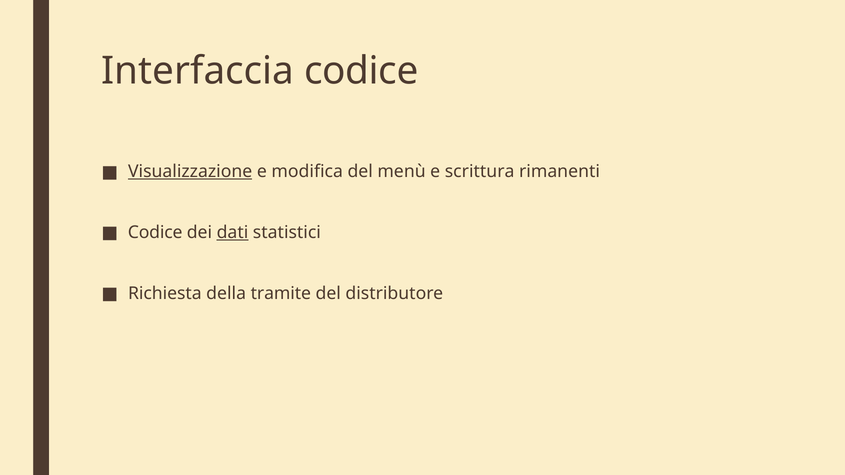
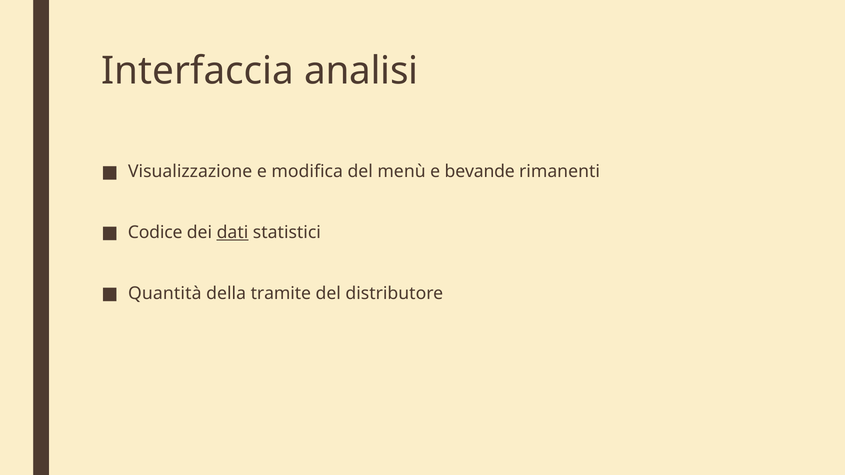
Interfaccia codice: codice -> analisi
Visualizzazione underline: present -> none
scrittura: scrittura -> bevande
Richiesta: Richiesta -> Quantità
